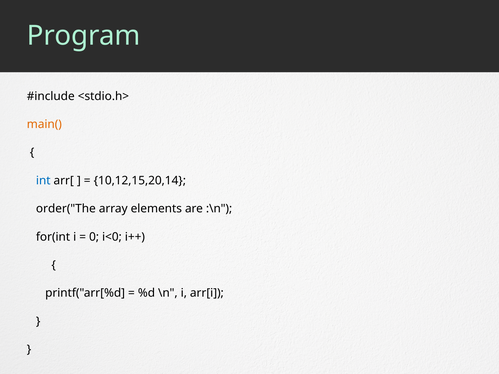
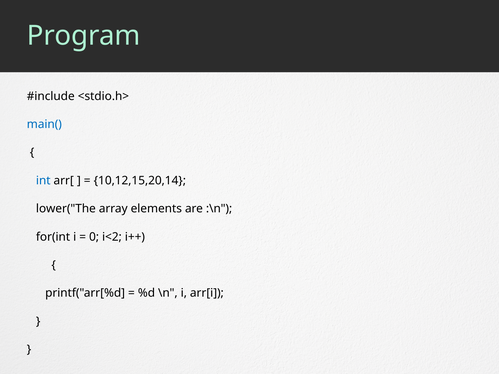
main( colour: orange -> blue
order("The: order("The -> lower("The
i<0: i<0 -> i<2
